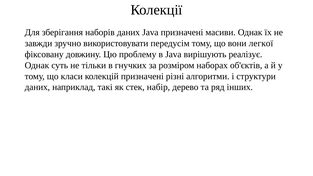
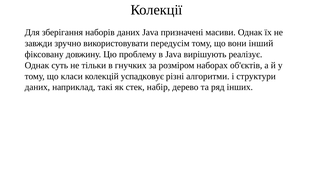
легкої: легкої -> інший
колекцій призначені: призначені -> успадковує
